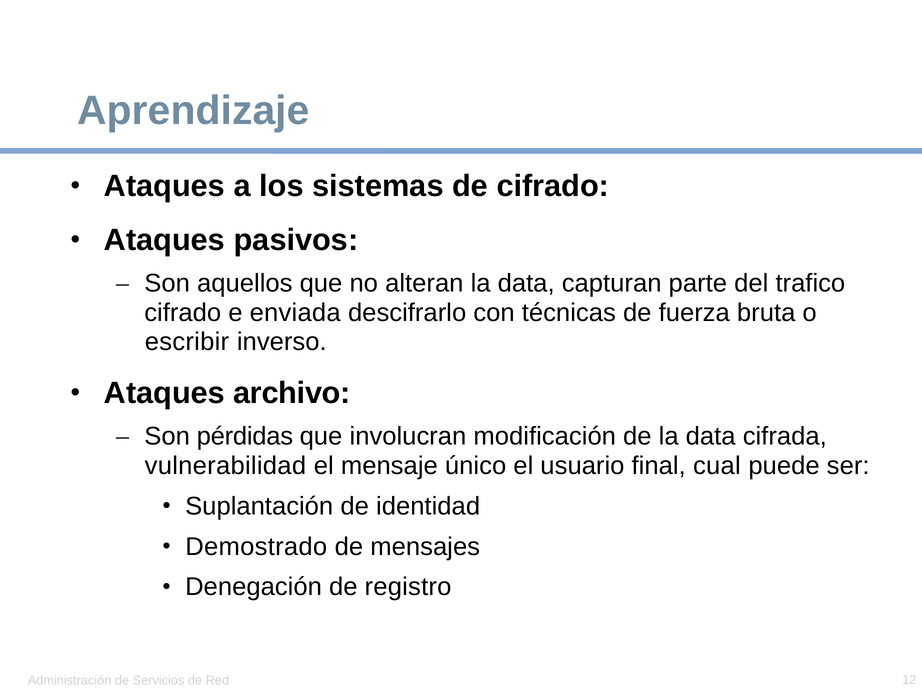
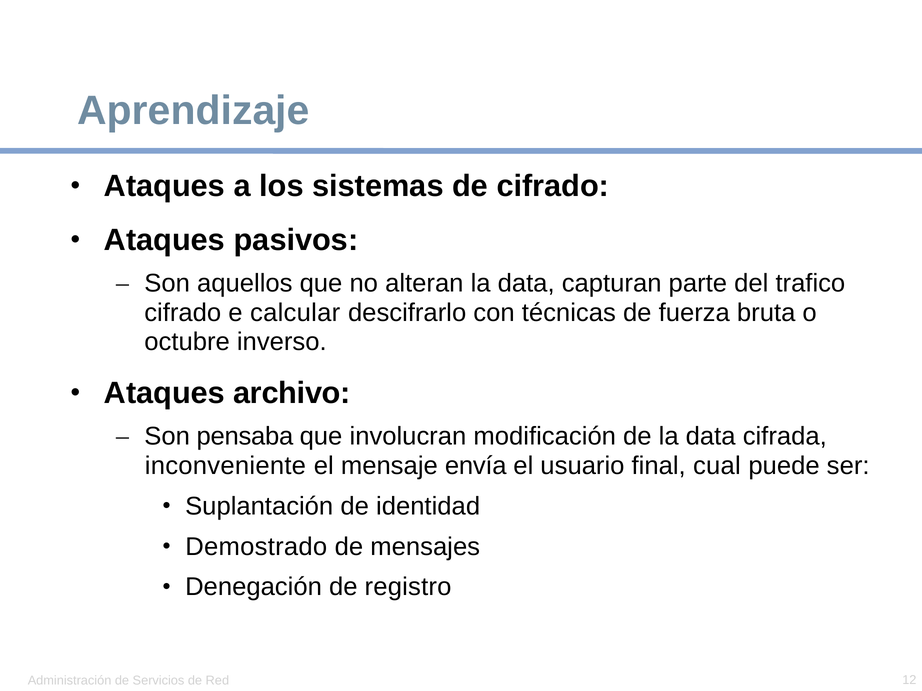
enviada: enviada -> calcular
escribir: escribir -> octubre
pérdidas: pérdidas -> pensaba
vulnerabilidad: vulnerabilidad -> inconveniente
único: único -> envía
